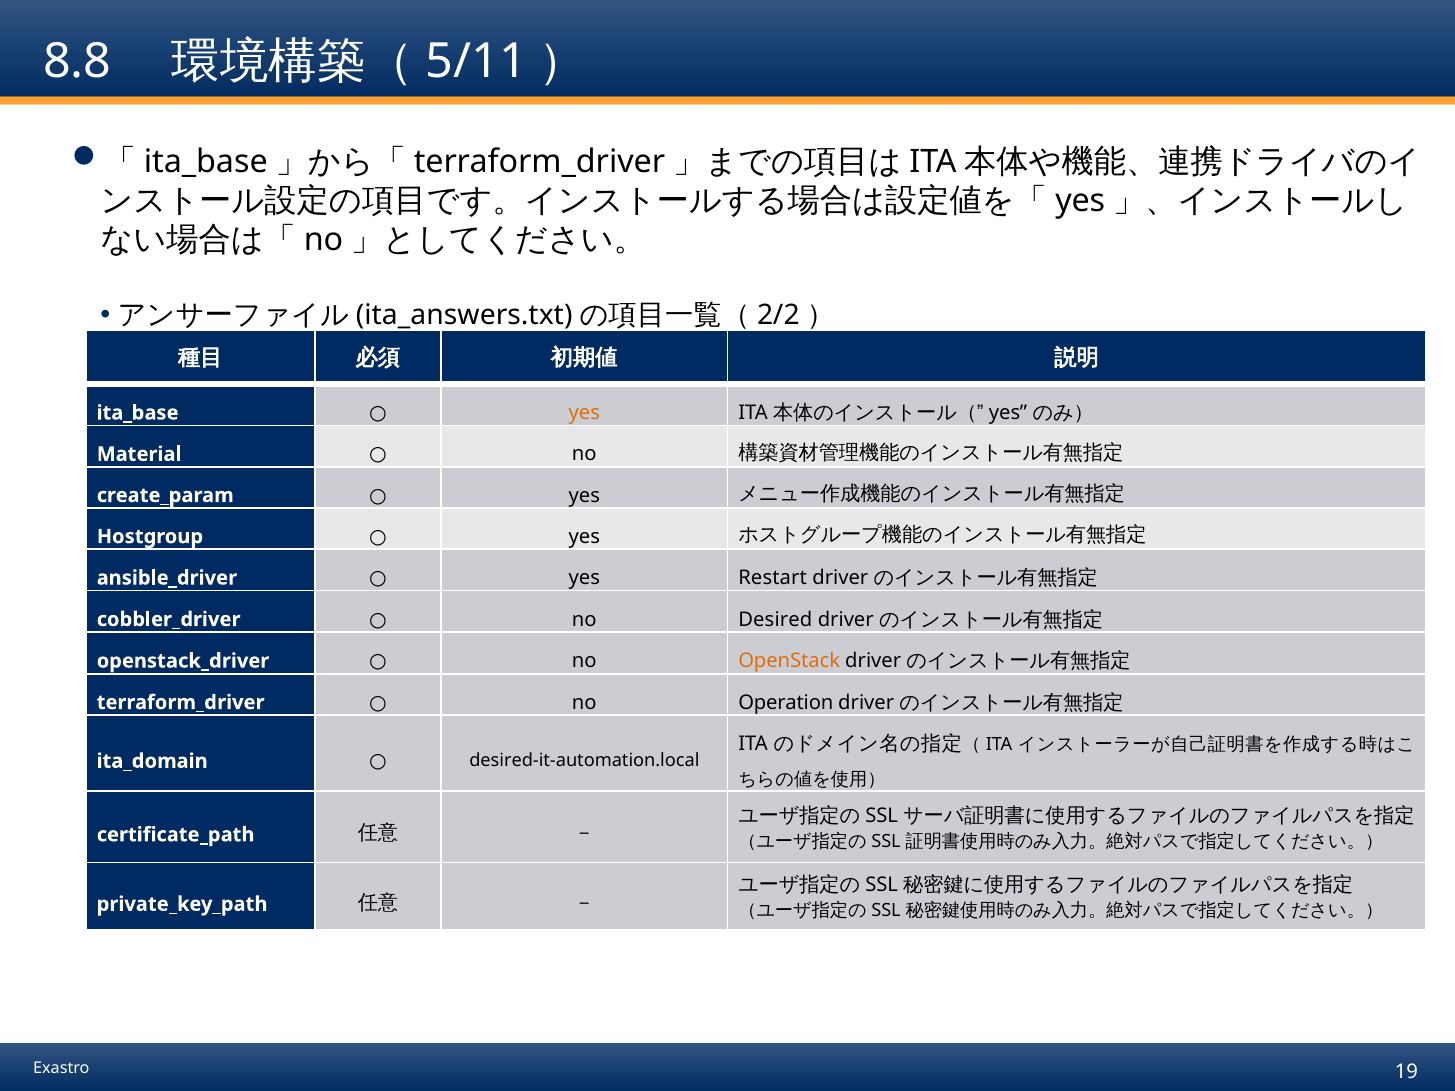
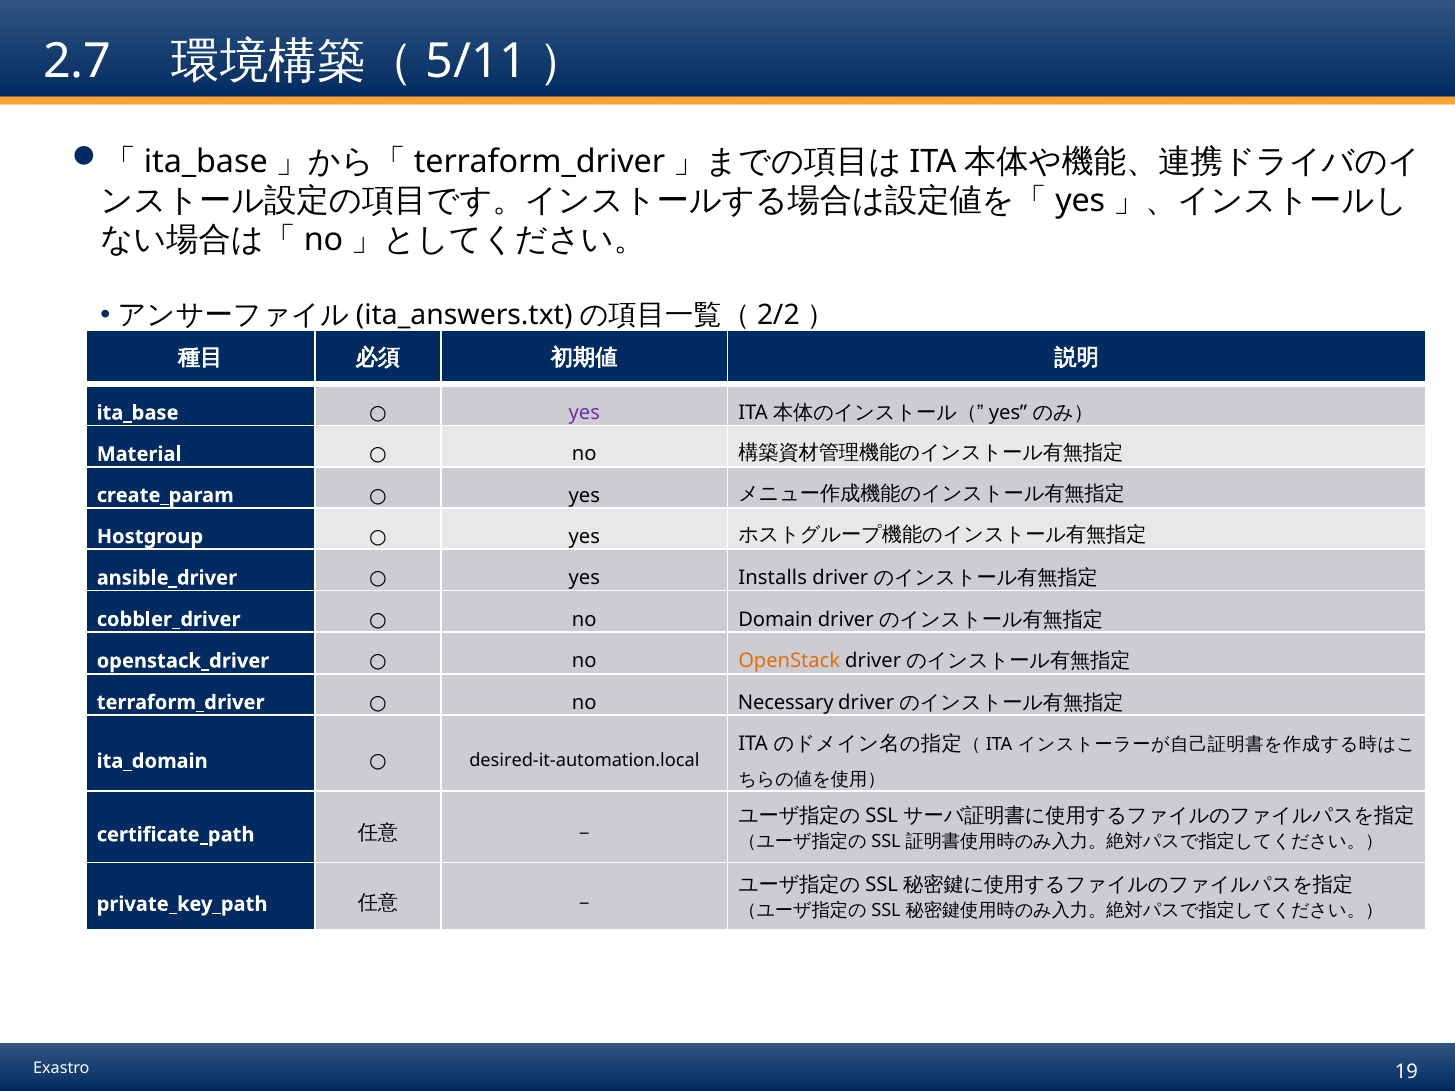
8.8: 8.8 -> 2.7
yes at (584, 413) colour: orange -> purple
Restart: Restart -> Installs
Desired: Desired -> Domain
Operation: Operation -> Necessary
